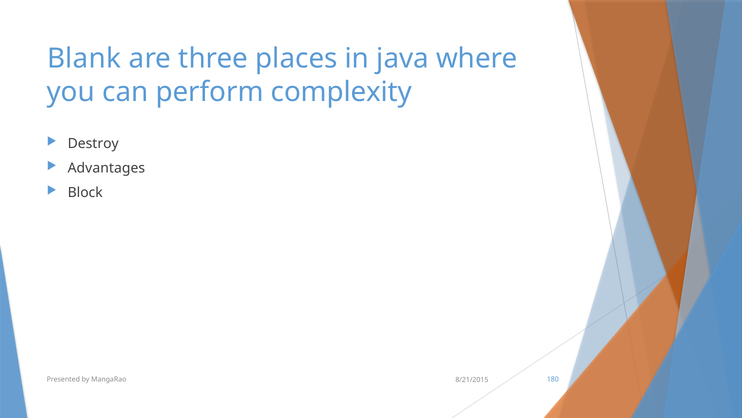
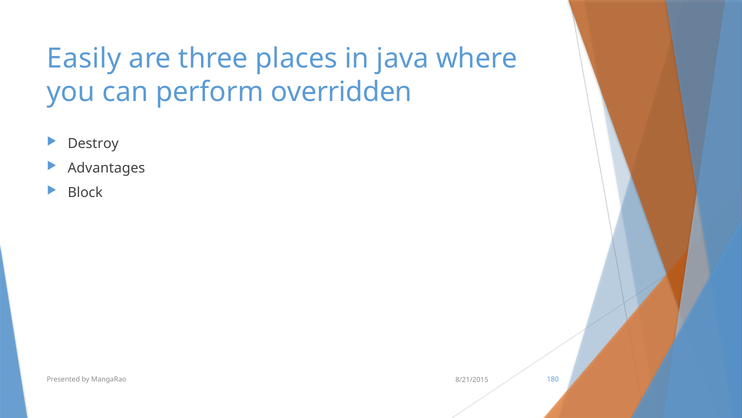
Blank: Blank -> Easily
complexity: complexity -> overridden
